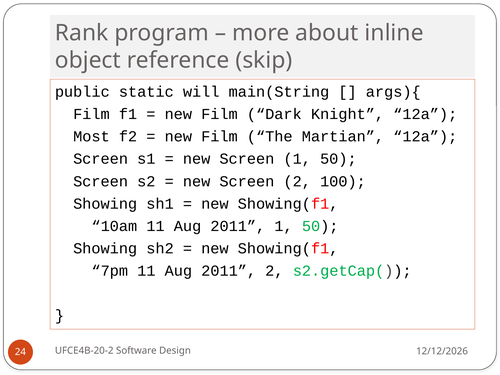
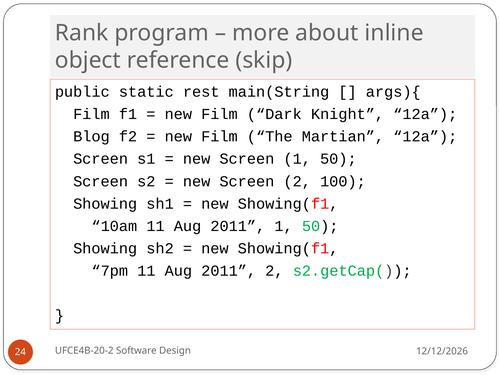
will: will -> rest
Most: Most -> Blog
